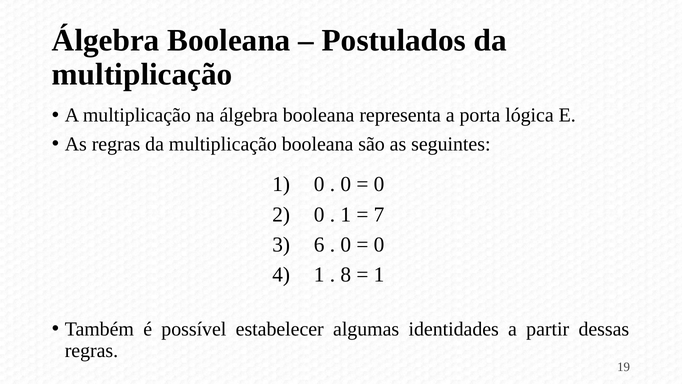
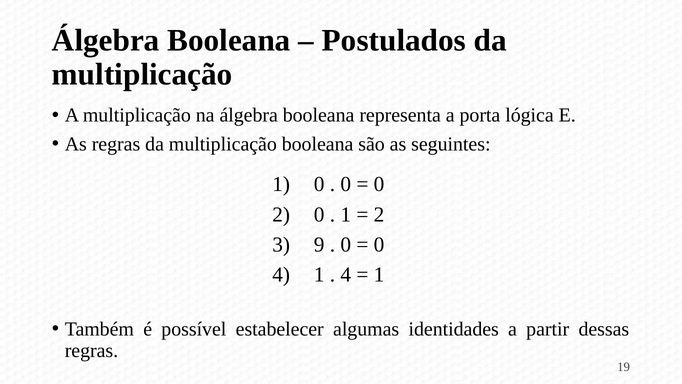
7 at (379, 214): 7 -> 2
6: 6 -> 9
8 at (346, 275): 8 -> 4
